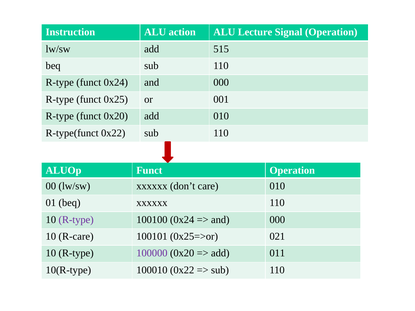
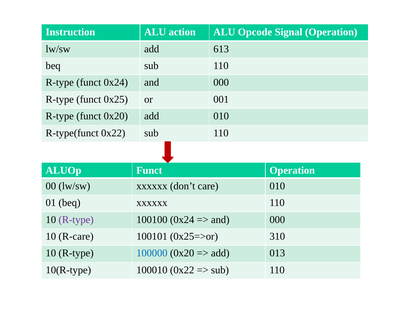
Lecture: Lecture -> Opcode
515: 515 -> 613
021: 021 -> 310
100000 colour: purple -> blue
011: 011 -> 013
